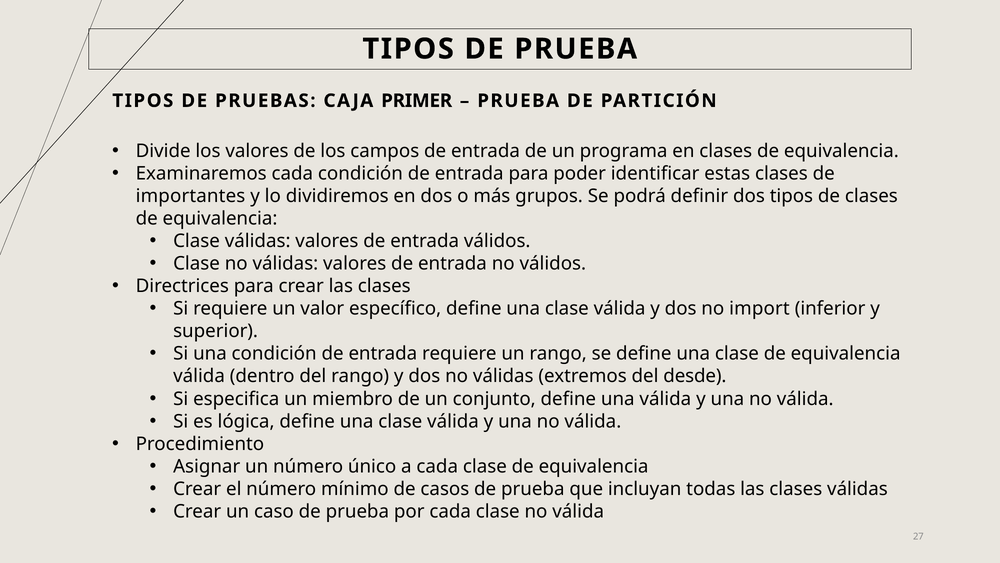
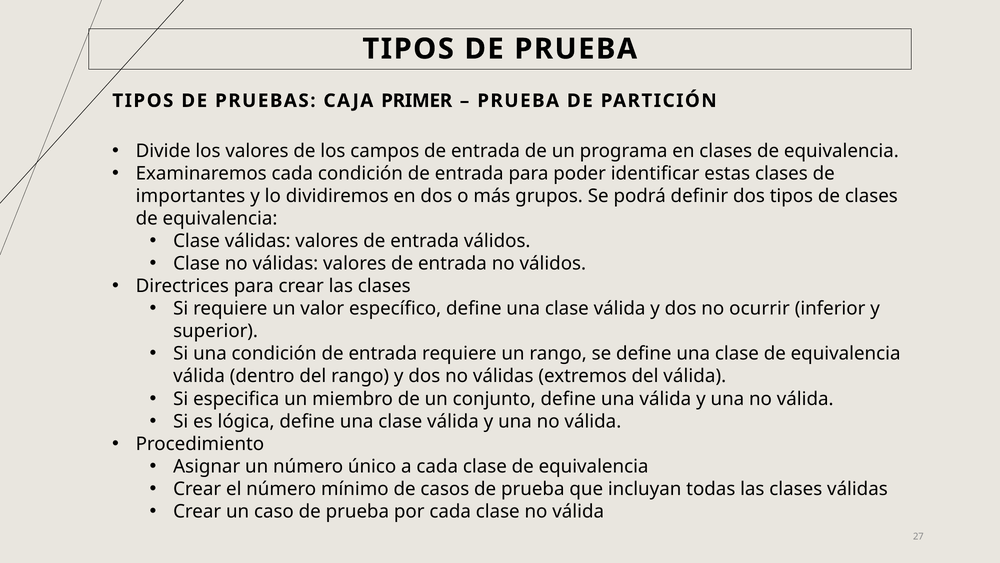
import: import -> ocurrir
del desde: desde -> válida
